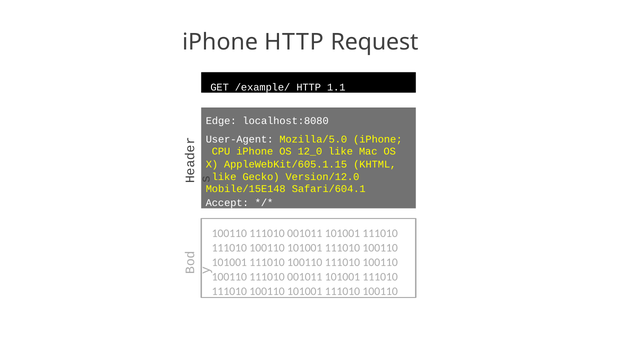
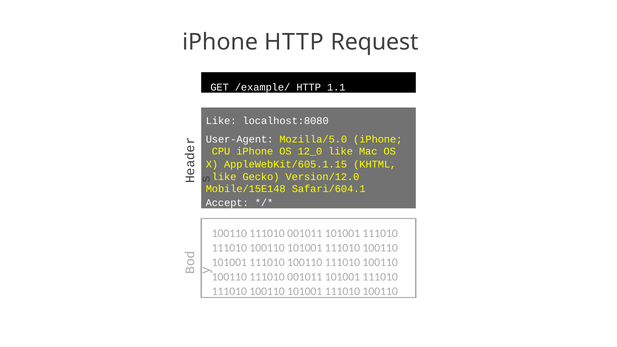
Edge at (221, 121): Edge -> Like
